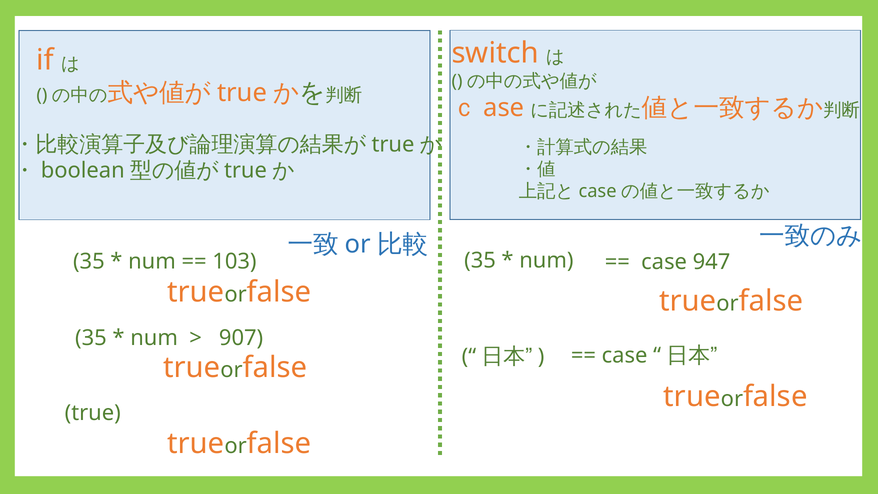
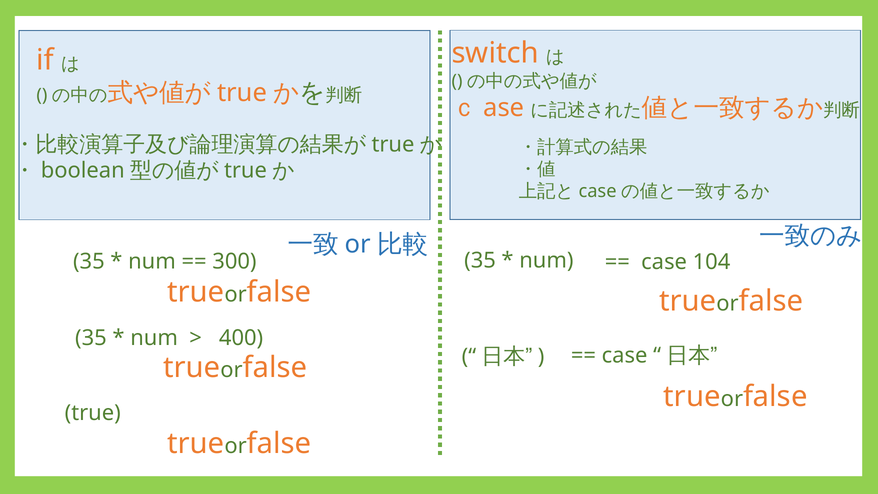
947: 947 -> 104
103: 103 -> 300
907: 907 -> 400
